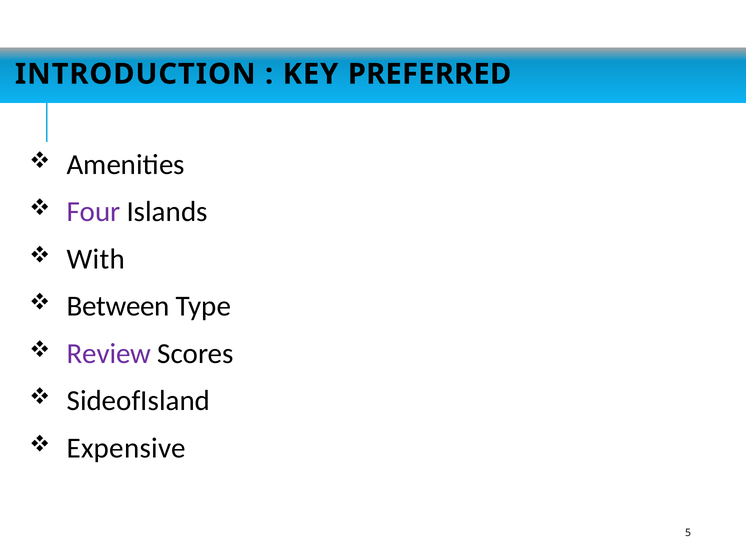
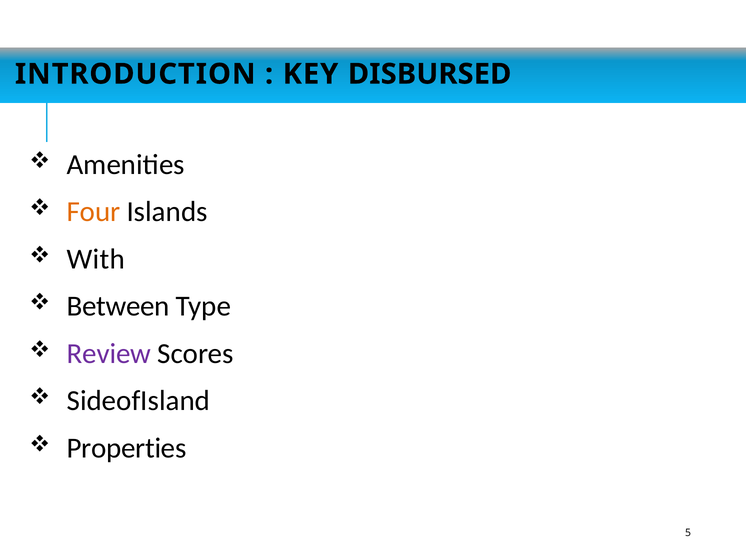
PREFERRED: PREFERRED -> DISBURSED
Four colour: purple -> orange
Expensive: Expensive -> Properties
